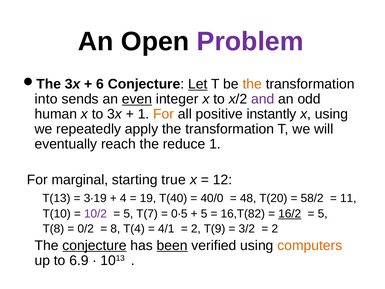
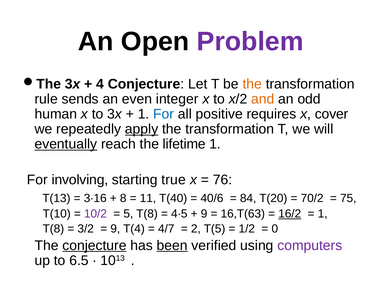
6: 6 -> 4
Let underline: present -> none
into: into -> rule
even underline: present -> none
and colour: purple -> orange
For at (164, 114) colour: orange -> blue
instantly: instantly -> requires
x using: using -> cover
apply underline: none -> present
eventually underline: none -> present
reduce: reduce -> lifetime
marginal: marginal -> involving
12: 12 -> 76
3∙19: 3∙19 -> 3∙16
4: 4 -> 8
19: 19 -> 11
40/0: 40/0 -> 40/6
48: 48 -> 84
58/2: 58/2 -> 70/2
11: 11 -> 75
5 T(7: T(7 -> T(8
0∙5: 0∙5 -> 4∙5
5 at (204, 214): 5 -> 9
16,T(82: 16,T(82 -> 16,T(63
5 at (323, 214): 5 -> 1
0/2: 0/2 -> 3/2
8 at (115, 229): 8 -> 9
4/1: 4/1 -> 4/7
T(9: T(9 -> T(5
3/2: 3/2 -> 1/2
2 at (275, 229): 2 -> 0
computers colour: orange -> purple
6.9: 6.9 -> 6.5
